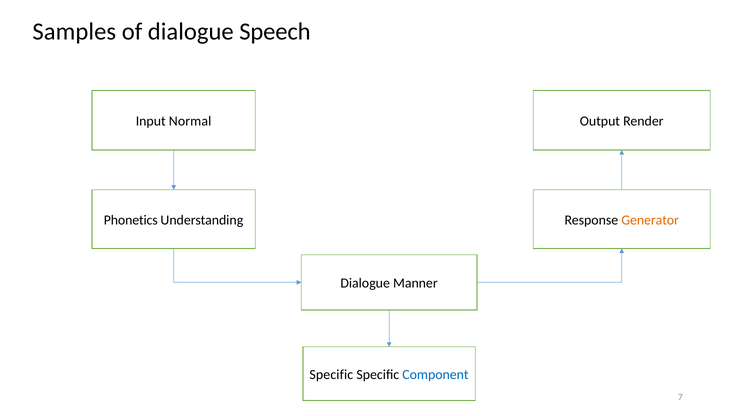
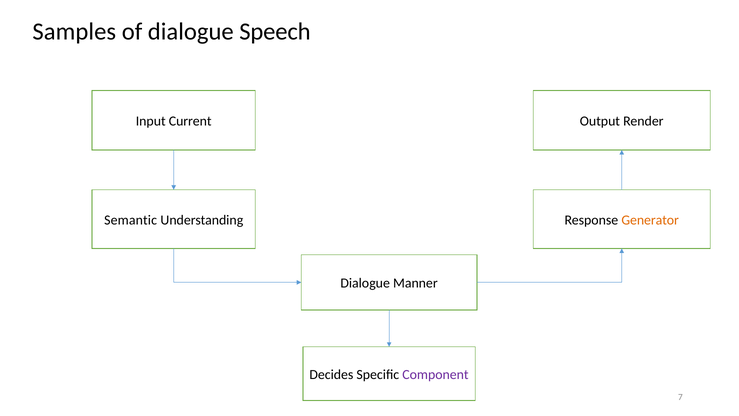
Normal: Normal -> Current
Phonetics: Phonetics -> Semantic
Specific at (331, 374): Specific -> Decides
Component colour: blue -> purple
